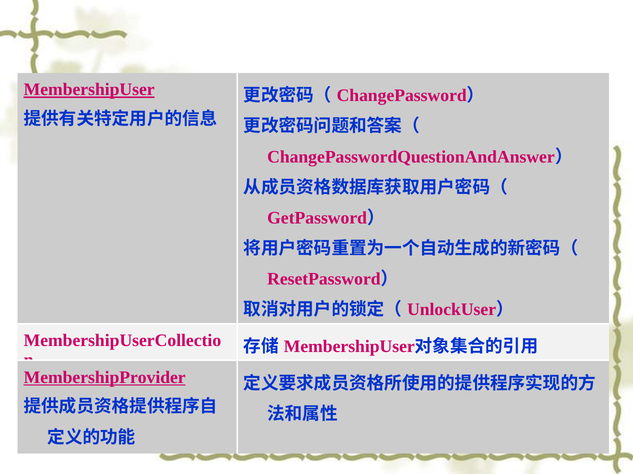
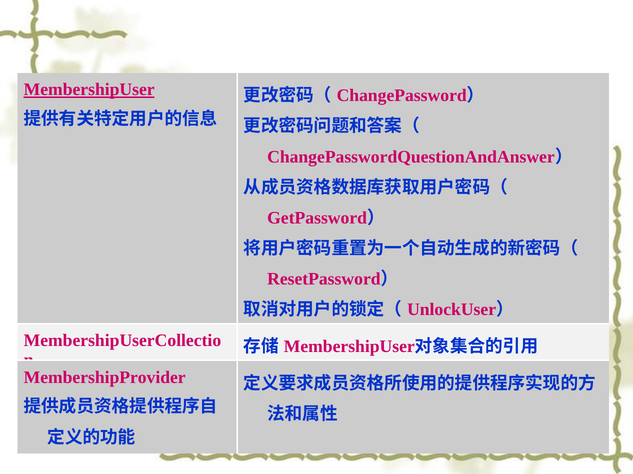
MembershipProvider underline: present -> none
